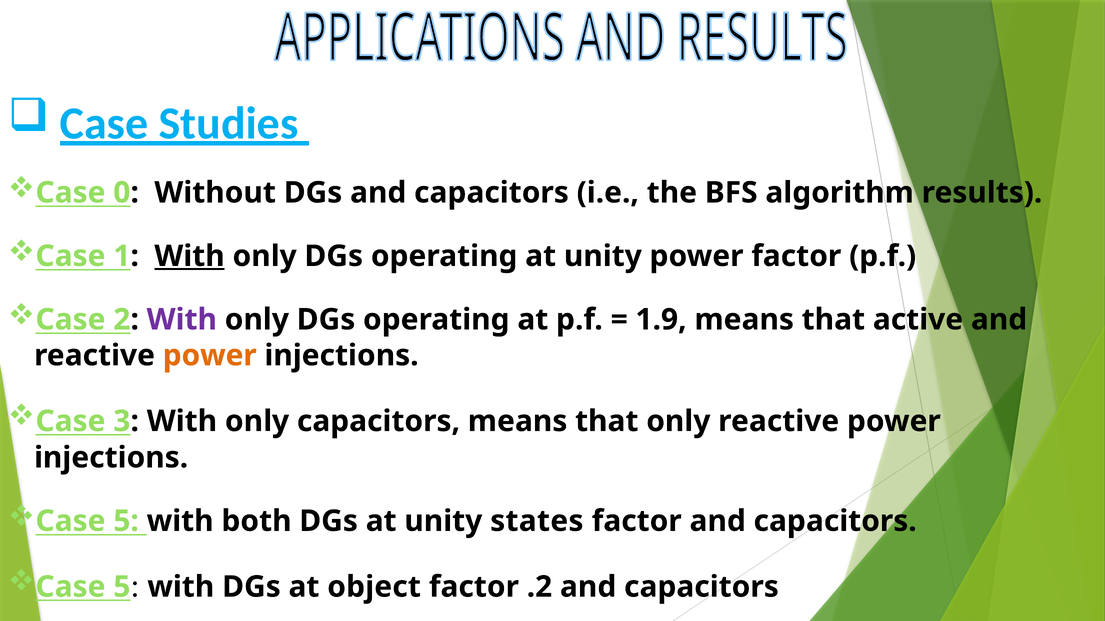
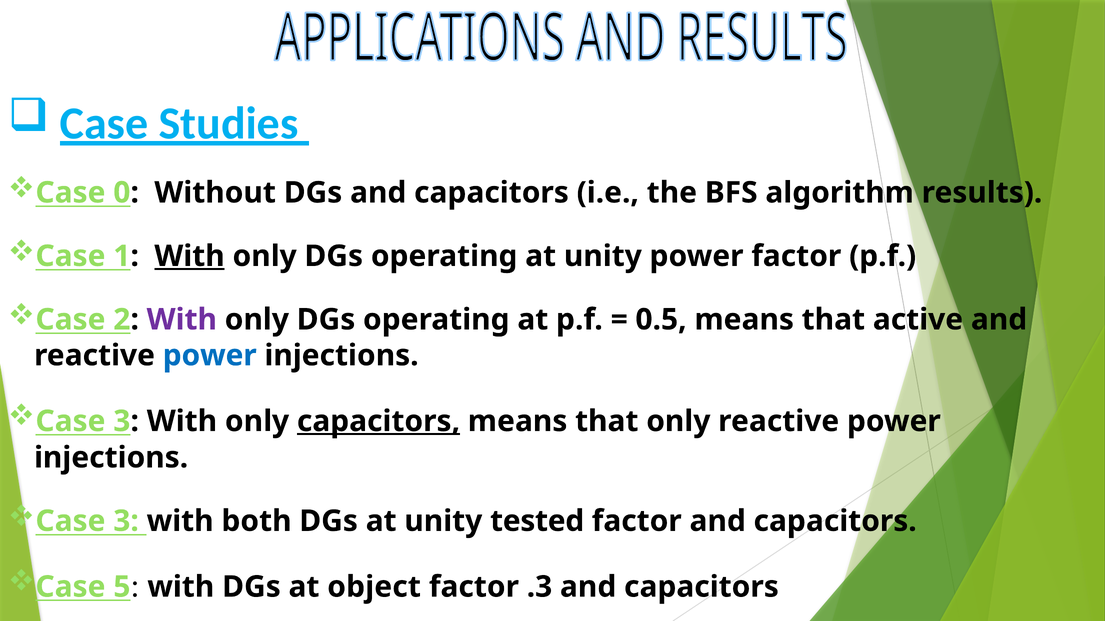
1.9: 1.9 -> 0.5
power at (210, 356) colour: orange -> blue
capacitors at (378, 422) underline: none -> present
5 at (126, 521): 5 -> 3
states: states -> tested
.2: .2 -> .3
